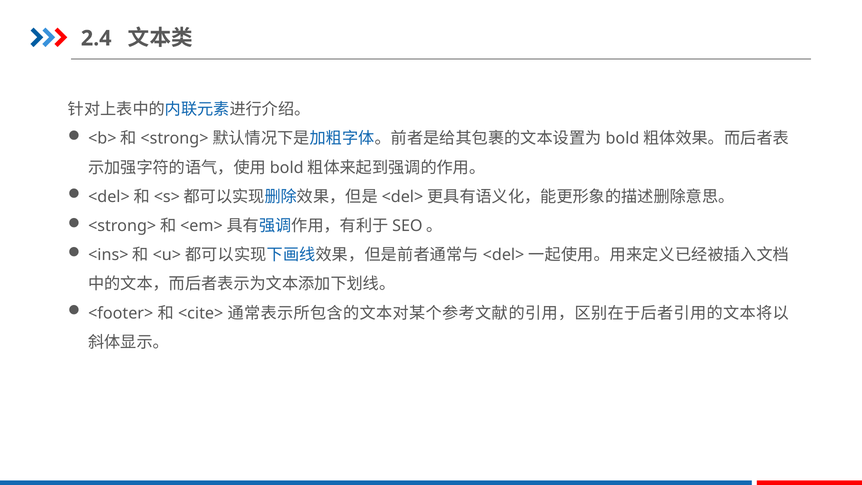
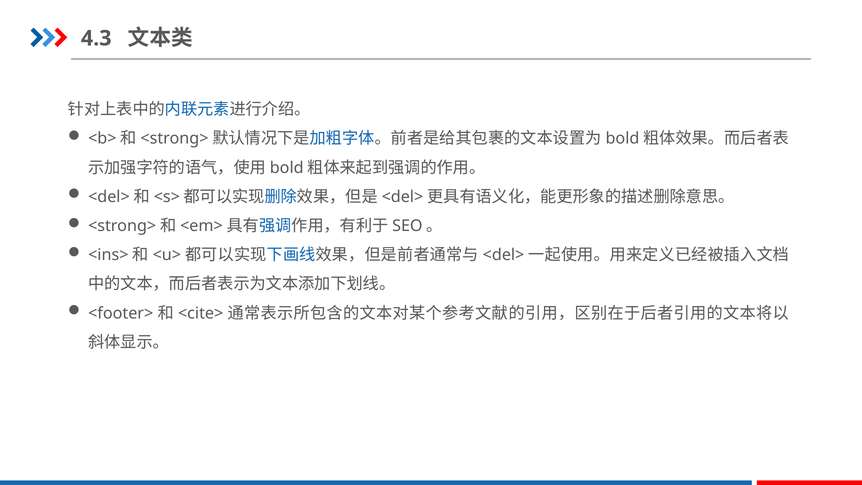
2.4: 2.4 -> 4.3
